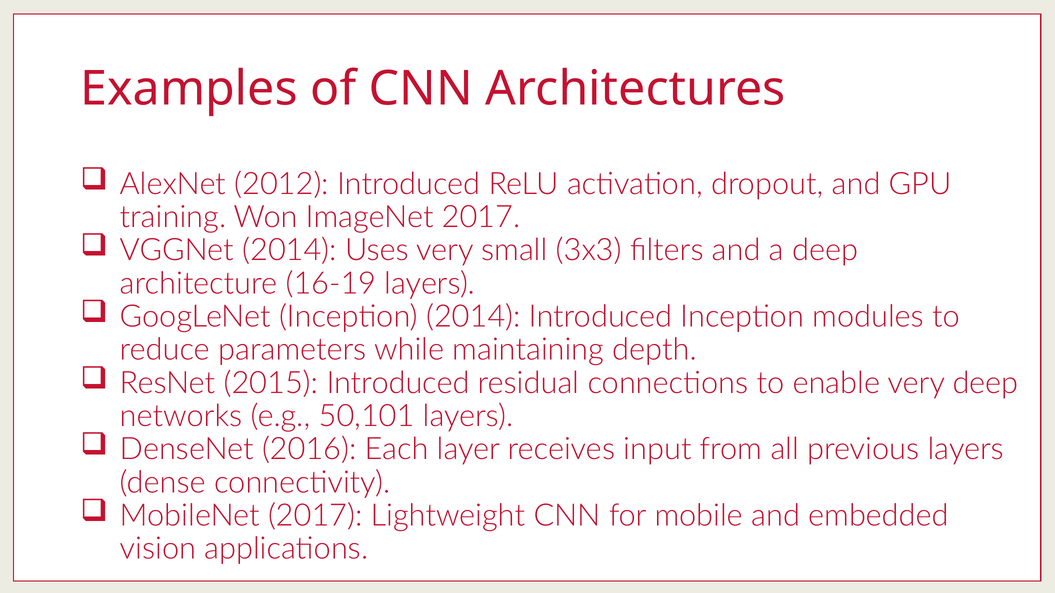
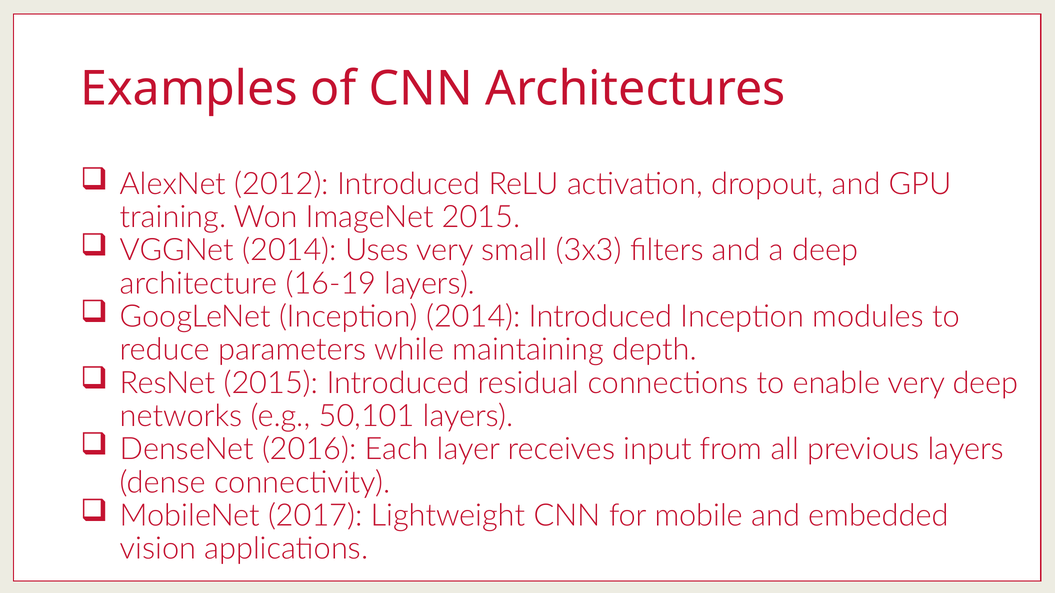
ImageNet 2017: 2017 -> 2015
